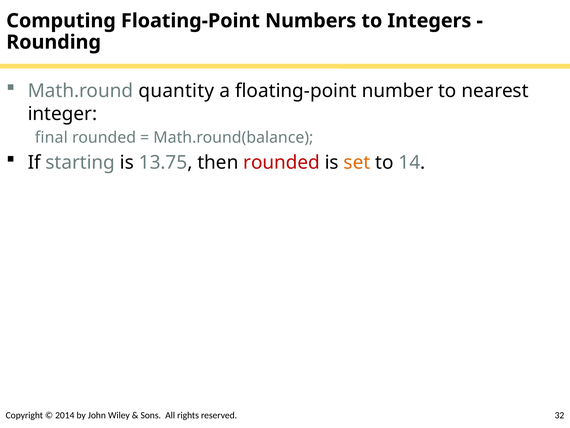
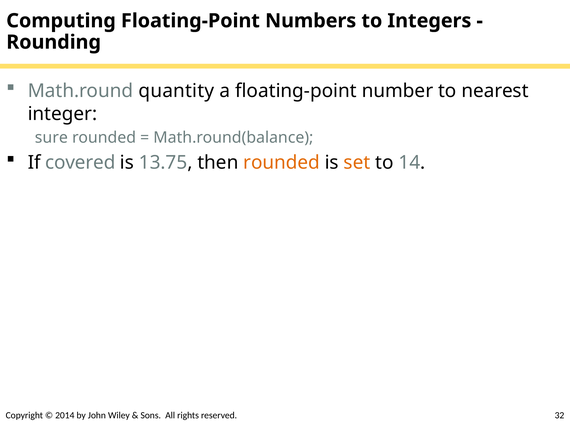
final: final -> sure
starting: starting -> covered
rounded at (282, 162) colour: red -> orange
